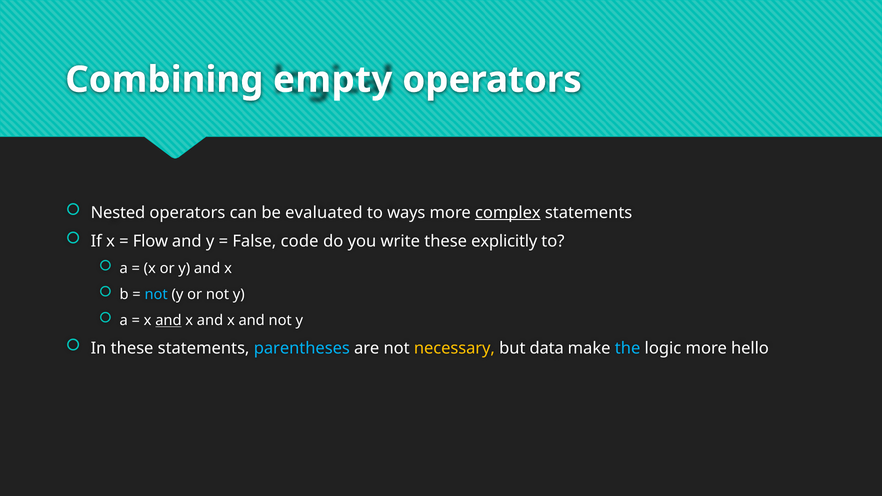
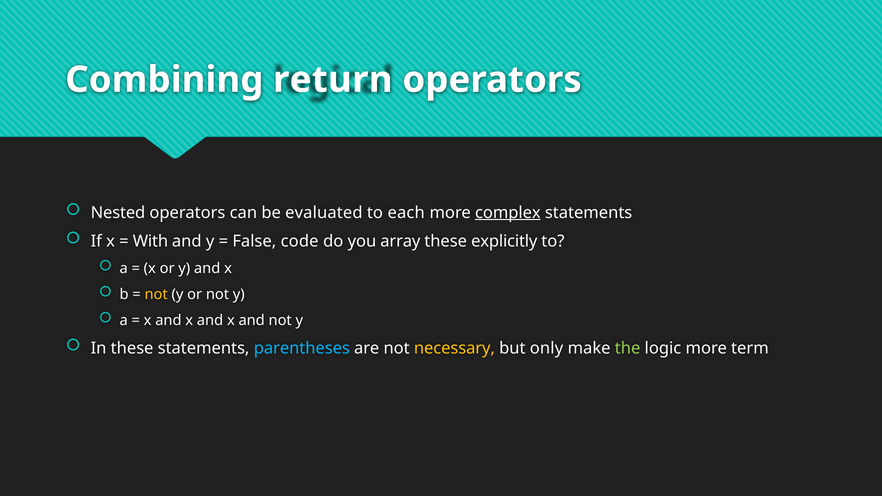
empty: empty -> return
ways: ways -> each
Flow: Flow -> With
write: write -> array
not at (156, 294) colour: light blue -> yellow
and at (168, 320) underline: present -> none
data: data -> only
the colour: light blue -> light green
hello: hello -> term
